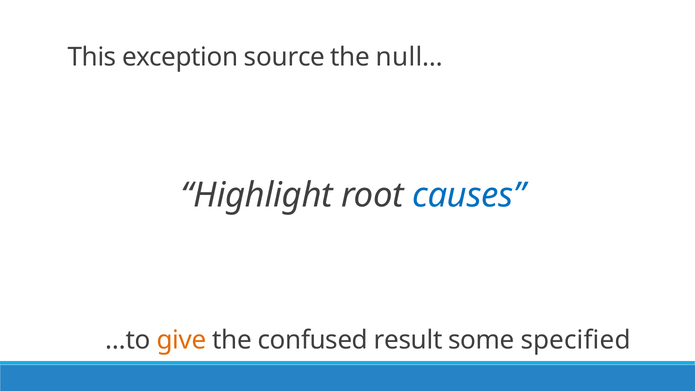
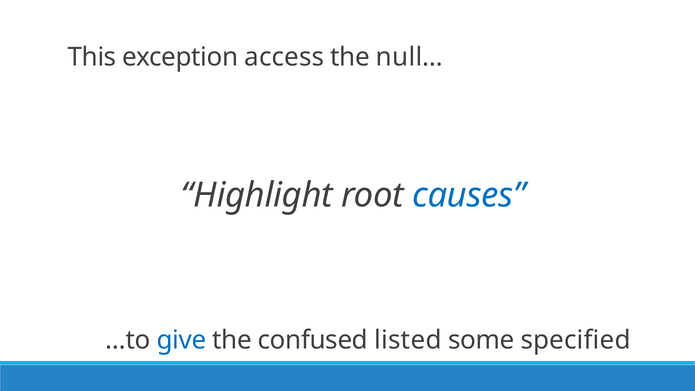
source: source -> access
give colour: orange -> blue
result: result -> listed
